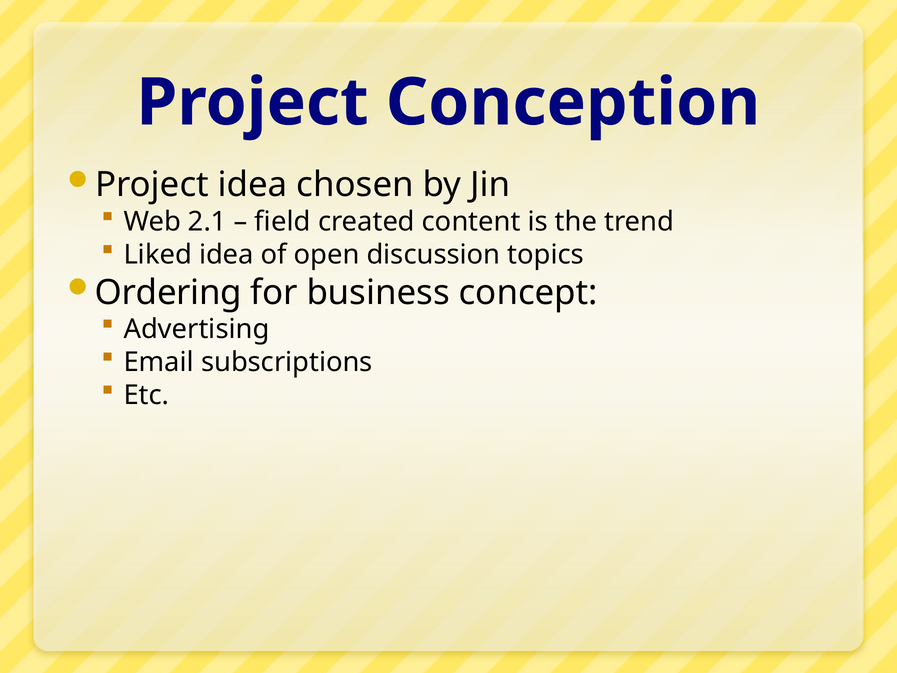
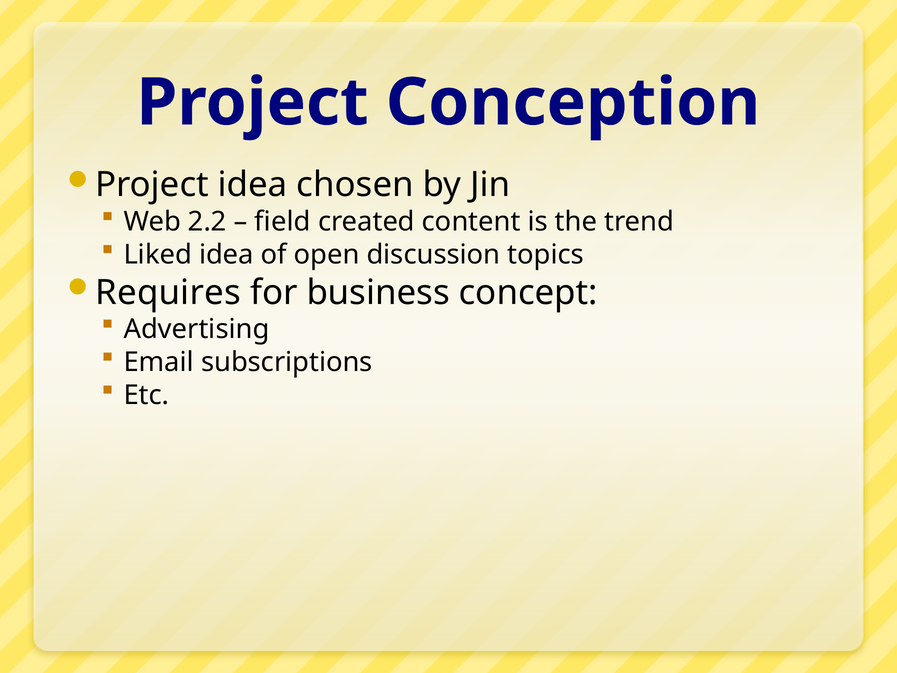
2.1: 2.1 -> 2.2
Ordering: Ordering -> Requires
